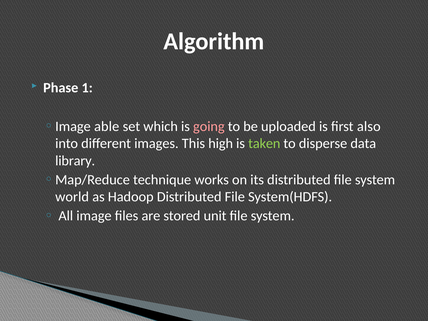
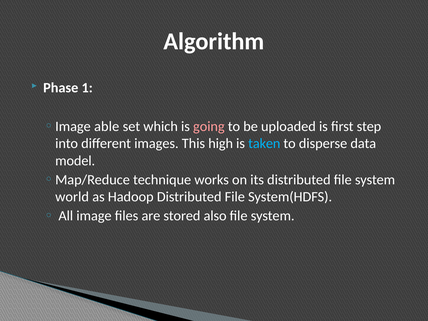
also: also -> step
taken colour: light green -> light blue
library: library -> model
unit: unit -> also
